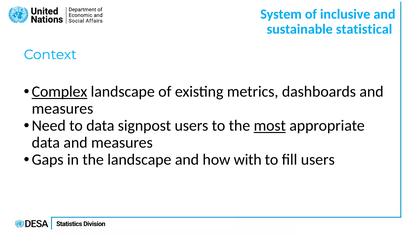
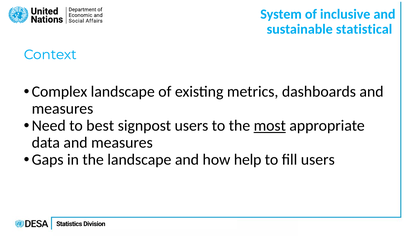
Complex underline: present -> none
to data: data -> best
with: with -> help
